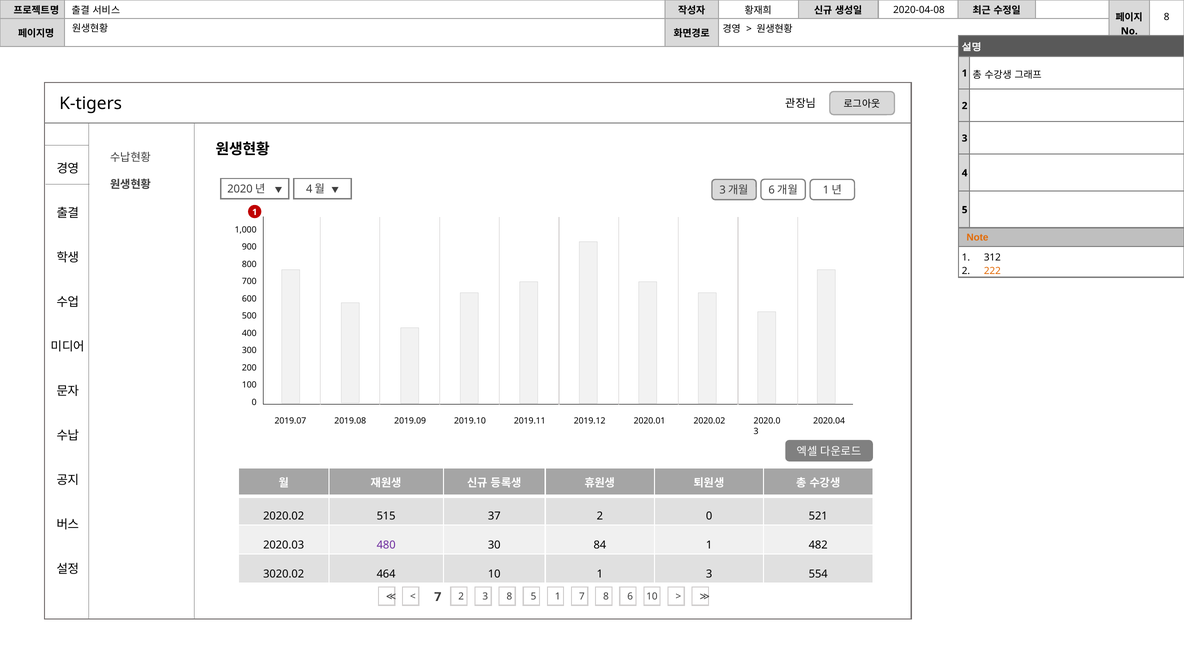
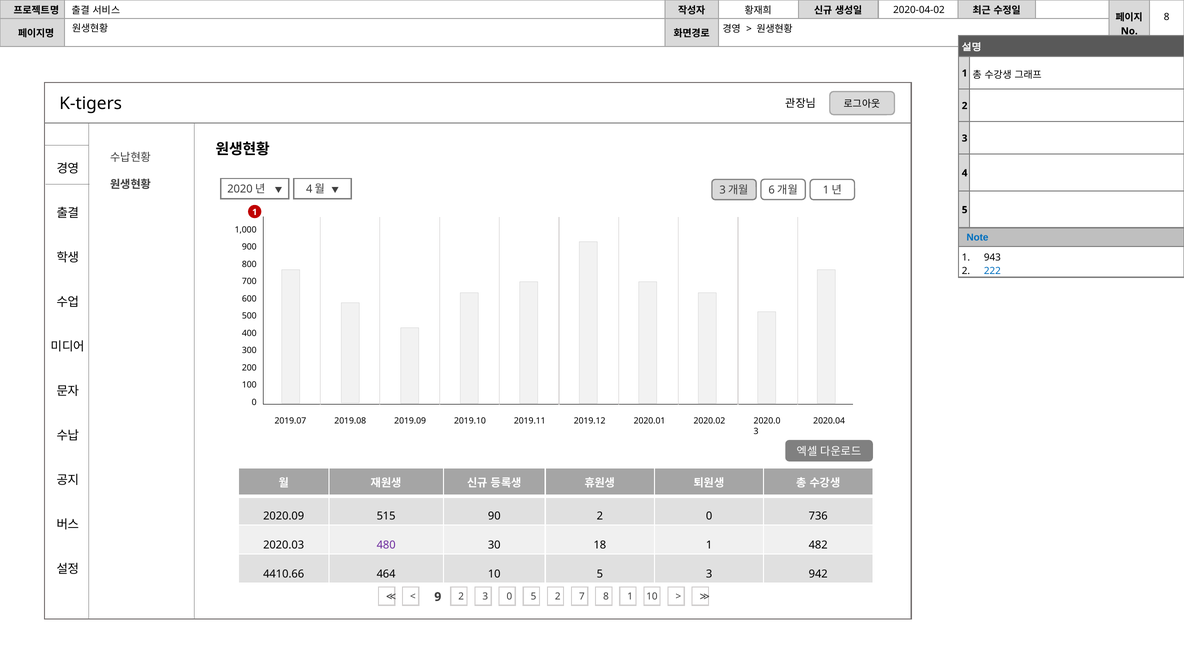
2020-04-08: 2020-04-08 -> 2020-04-02
Note colour: orange -> blue
312: 312 -> 943
222 colour: orange -> blue
2020.02 at (284, 516): 2020.02 -> 2020.09
37: 37 -> 90
521: 521 -> 736
84: 84 -> 18
3020.02: 3020.02 -> 4410.66
10 1: 1 -> 5
554: 554 -> 942
7 at (438, 597): 7 -> 9
3 8: 8 -> 0
5 1: 1 -> 2
8 6: 6 -> 1
